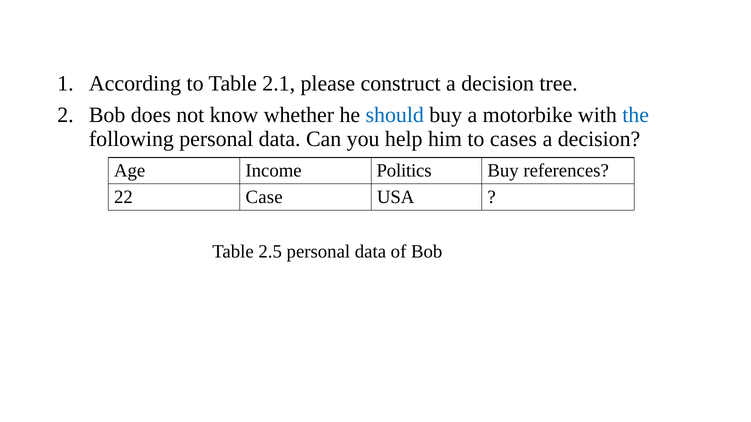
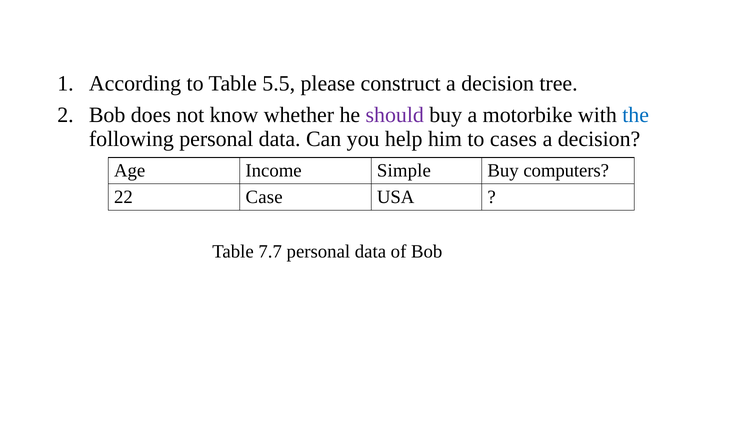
2.1: 2.1 -> 5.5
should colour: blue -> purple
Politics: Politics -> Simple
references: references -> computers
2.5: 2.5 -> 7.7
